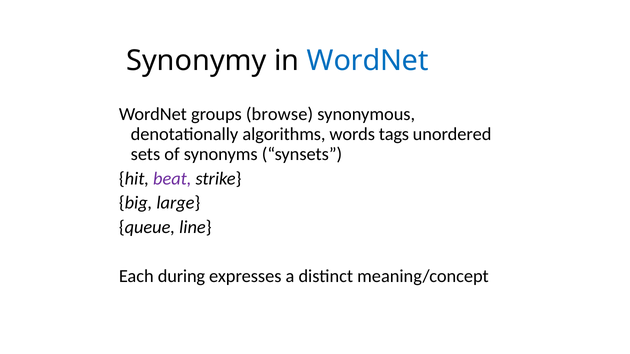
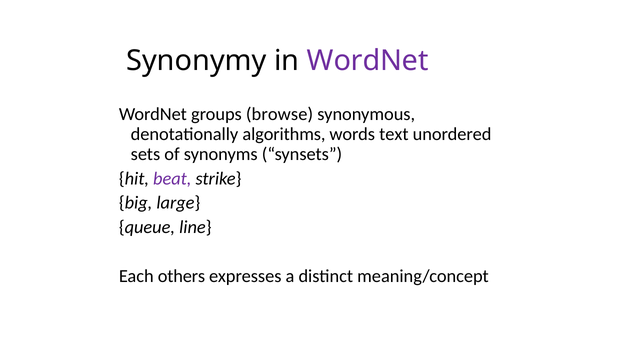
WordNet at (368, 61) colour: blue -> purple
tags: tags -> text
during: during -> others
